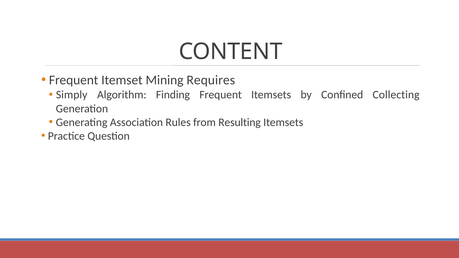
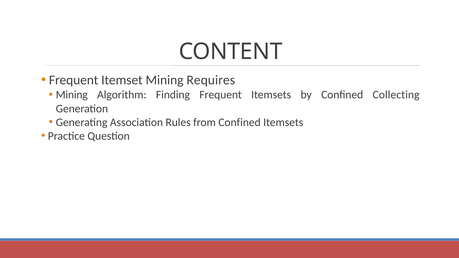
Simply at (72, 95): Simply -> Mining
from Resulting: Resulting -> Confined
